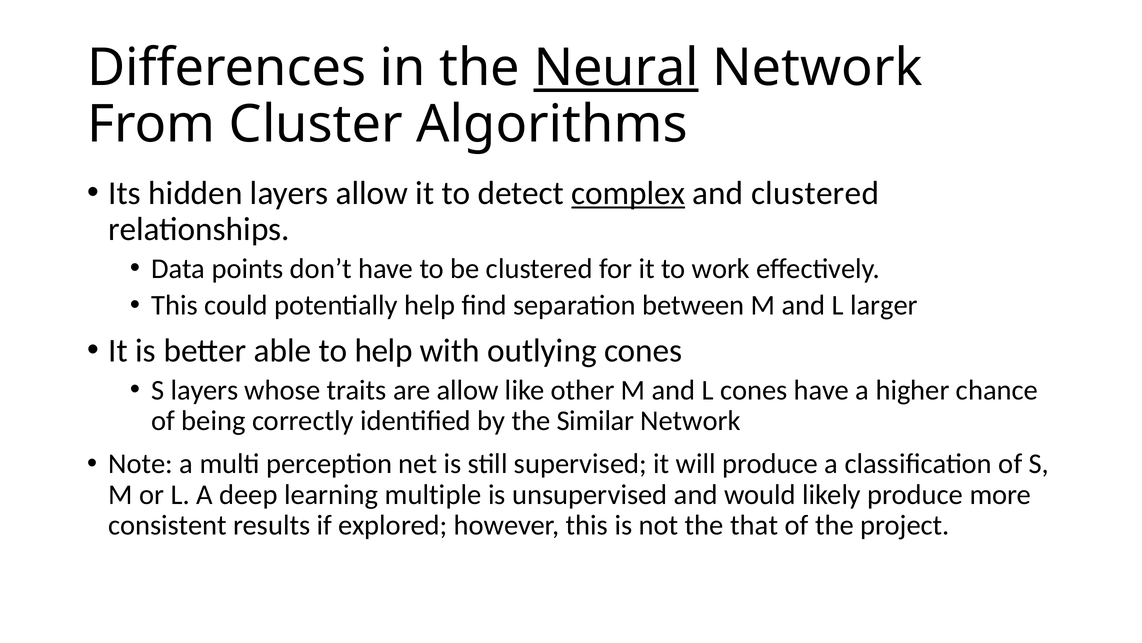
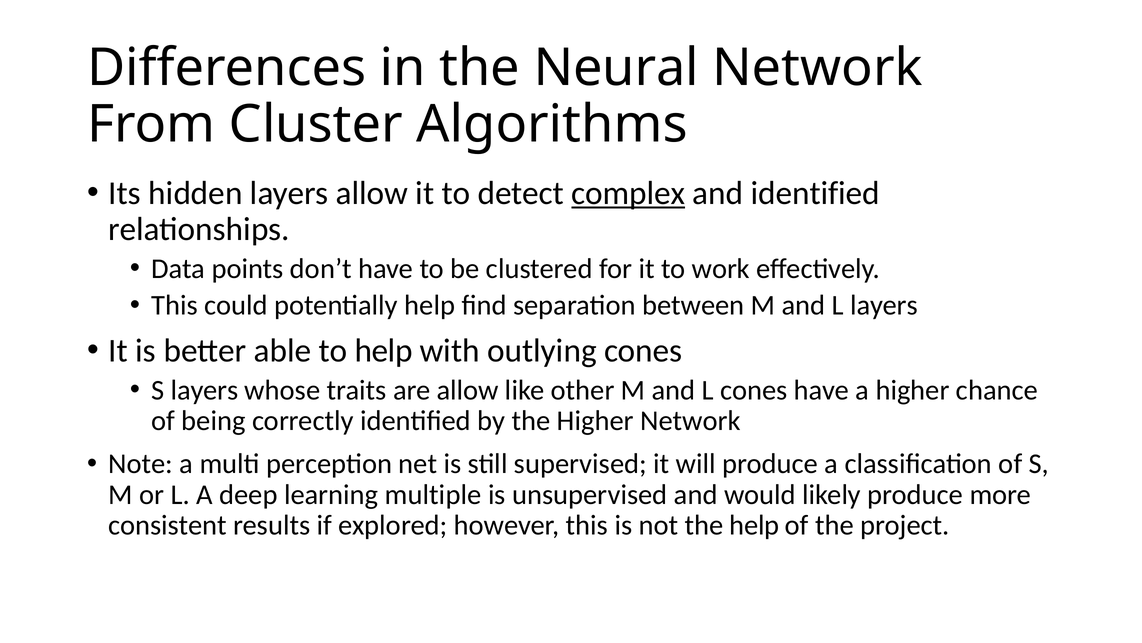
Neural underline: present -> none
and clustered: clustered -> identified
L larger: larger -> layers
the Similar: Similar -> Higher
the that: that -> help
